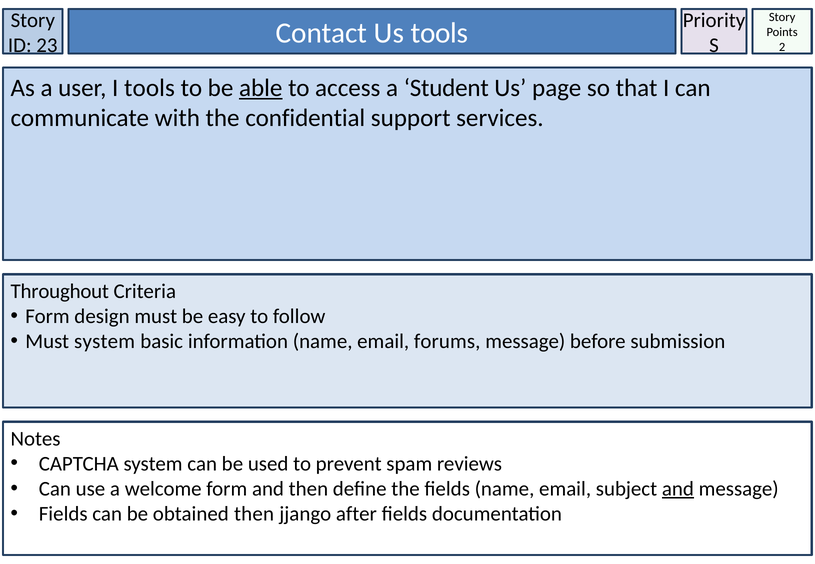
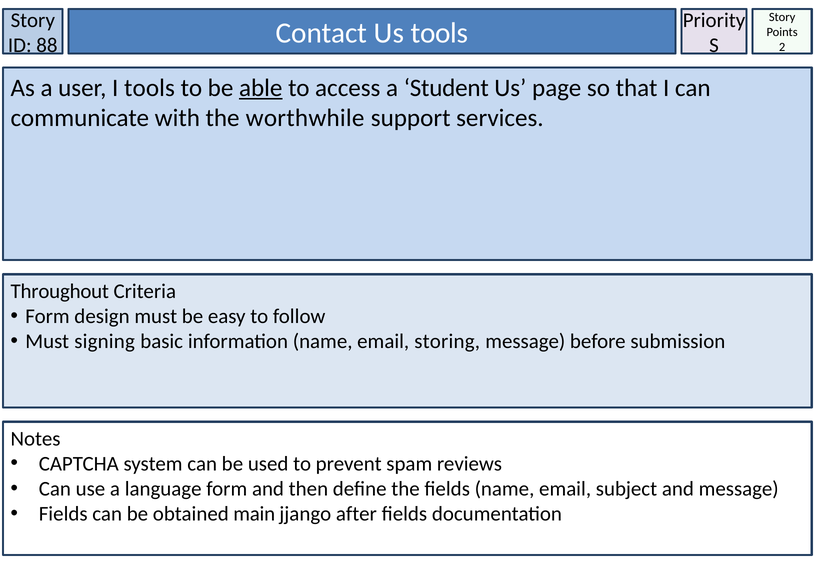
23: 23 -> 88
confidential: confidential -> worthwhile
Must system: system -> signing
forums: forums -> storing
welcome: welcome -> language
and at (678, 489) underline: present -> none
obtained then: then -> main
